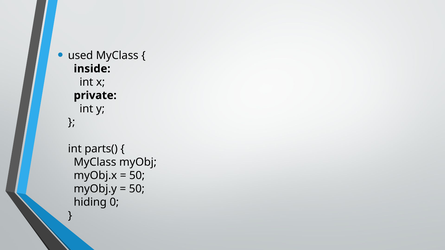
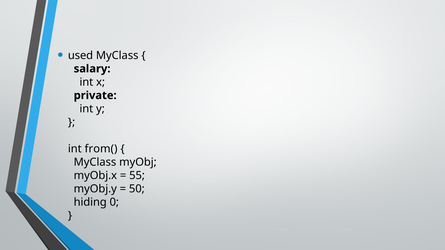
inside: inside -> salary
parts(: parts( -> from(
50 at (137, 176): 50 -> 55
